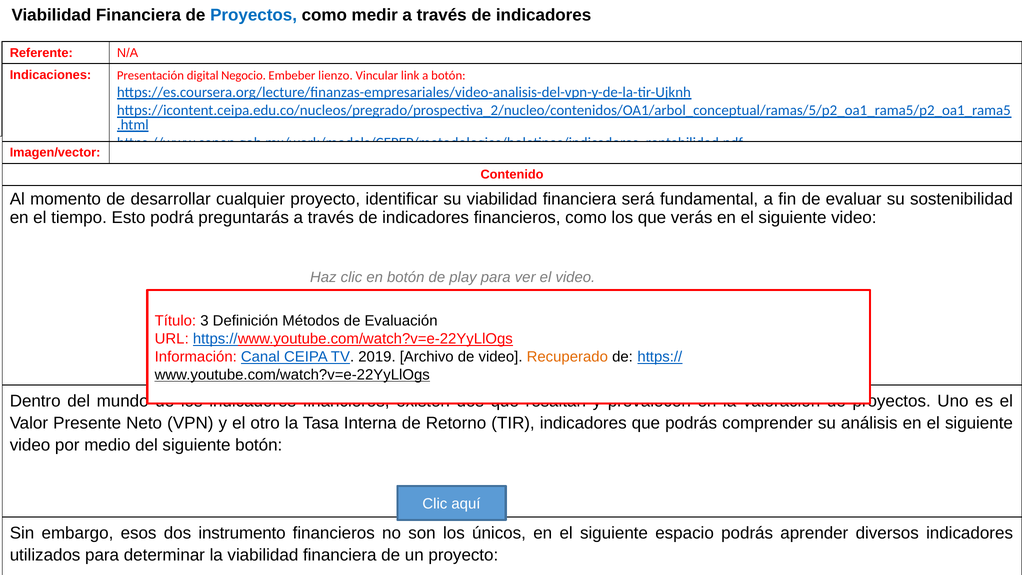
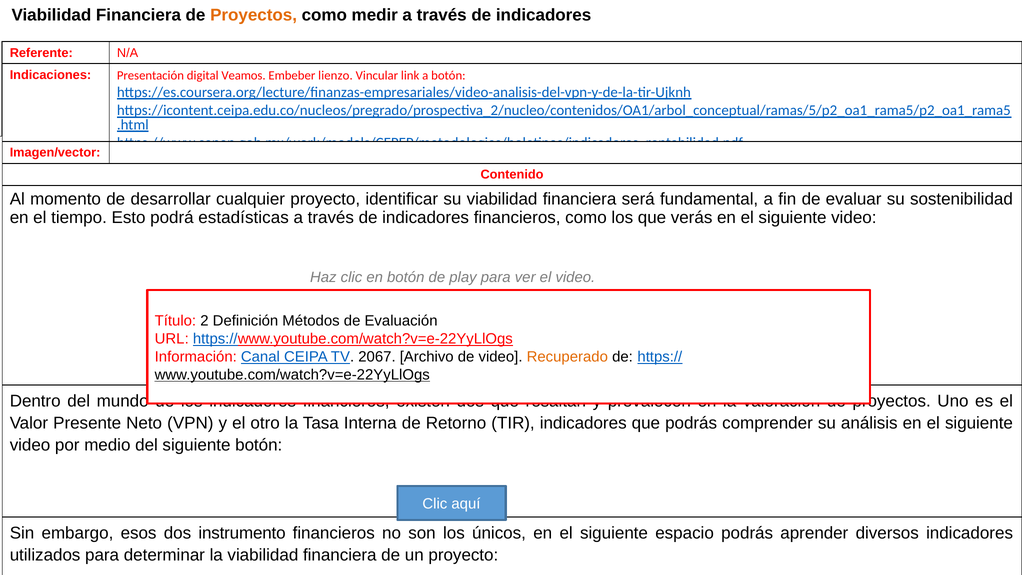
Proyectos at (254, 15) colour: blue -> orange
Negocio: Negocio -> Veamos
preguntarás: preguntarás -> estadísticas
3: 3 -> 2
2019: 2019 -> 2067
